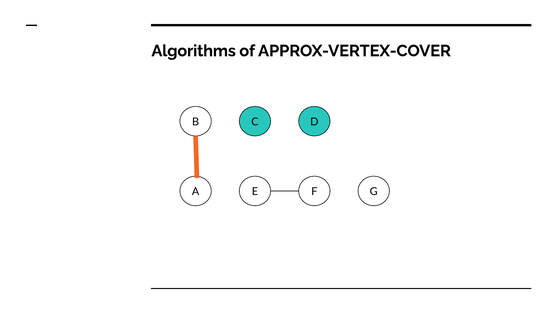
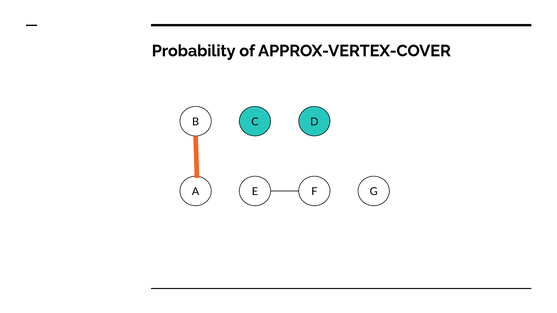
Algorithms: Algorithms -> Probability
